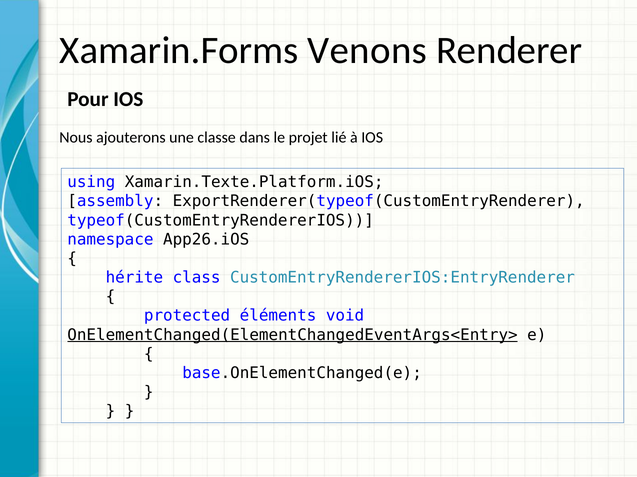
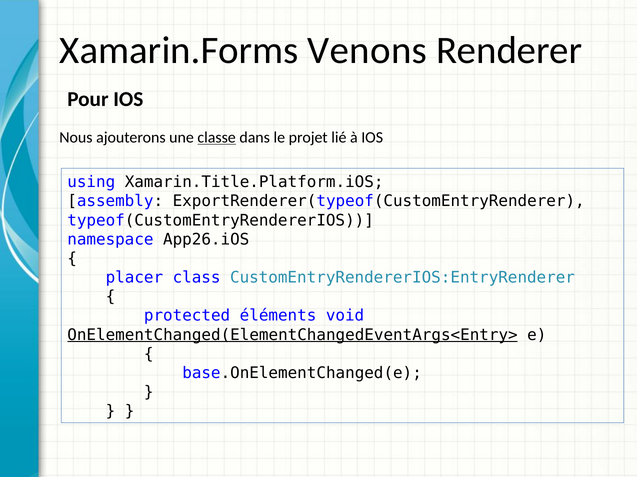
classe underline: none -> present
Xamarin.Texte.Platform.iOS: Xamarin.Texte.Platform.iOS -> Xamarin.Title.Platform.iOS
hérite: hérite -> placer
